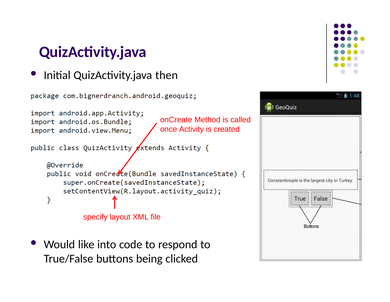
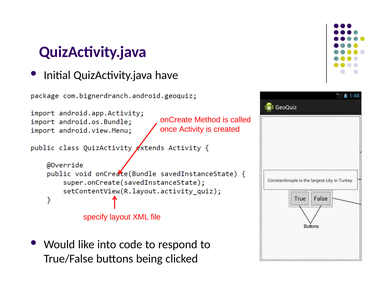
then: then -> have
